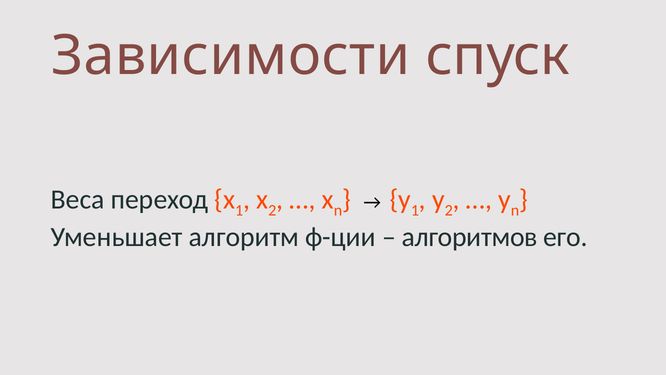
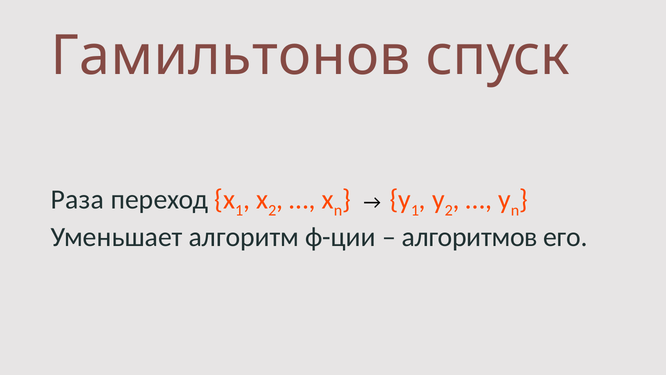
Зависимости: Зависимости -> Гамильтонов
Веса: Веса -> Раза
